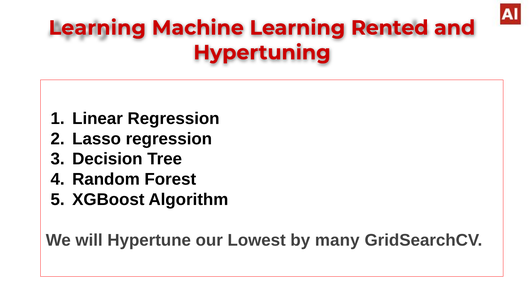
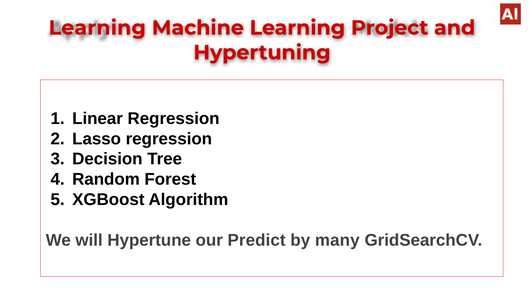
Rented: Rented -> Project
Lowest: Lowest -> Predict
